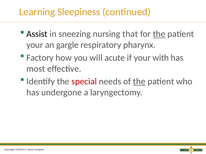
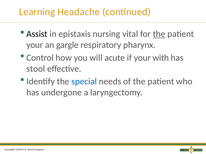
Sleepiness: Sleepiness -> Headache
sneezing: sneezing -> epistaxis
that: that -> vital
Factory: Factory -> Control
most: most -> stool
special colour: red -> blue
the at (139, 82) underline: present -> none
